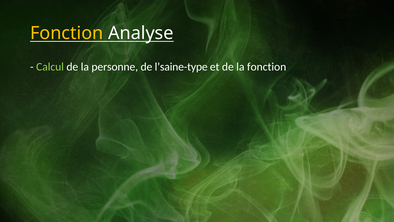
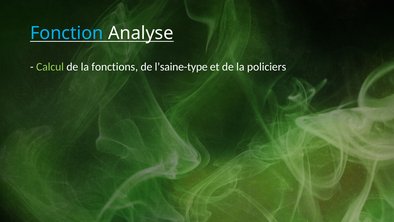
Fonction at (67, 33) colour: yellow -> light blue
personne: personne -> fonctions
la fonction: fonction -> policiers
